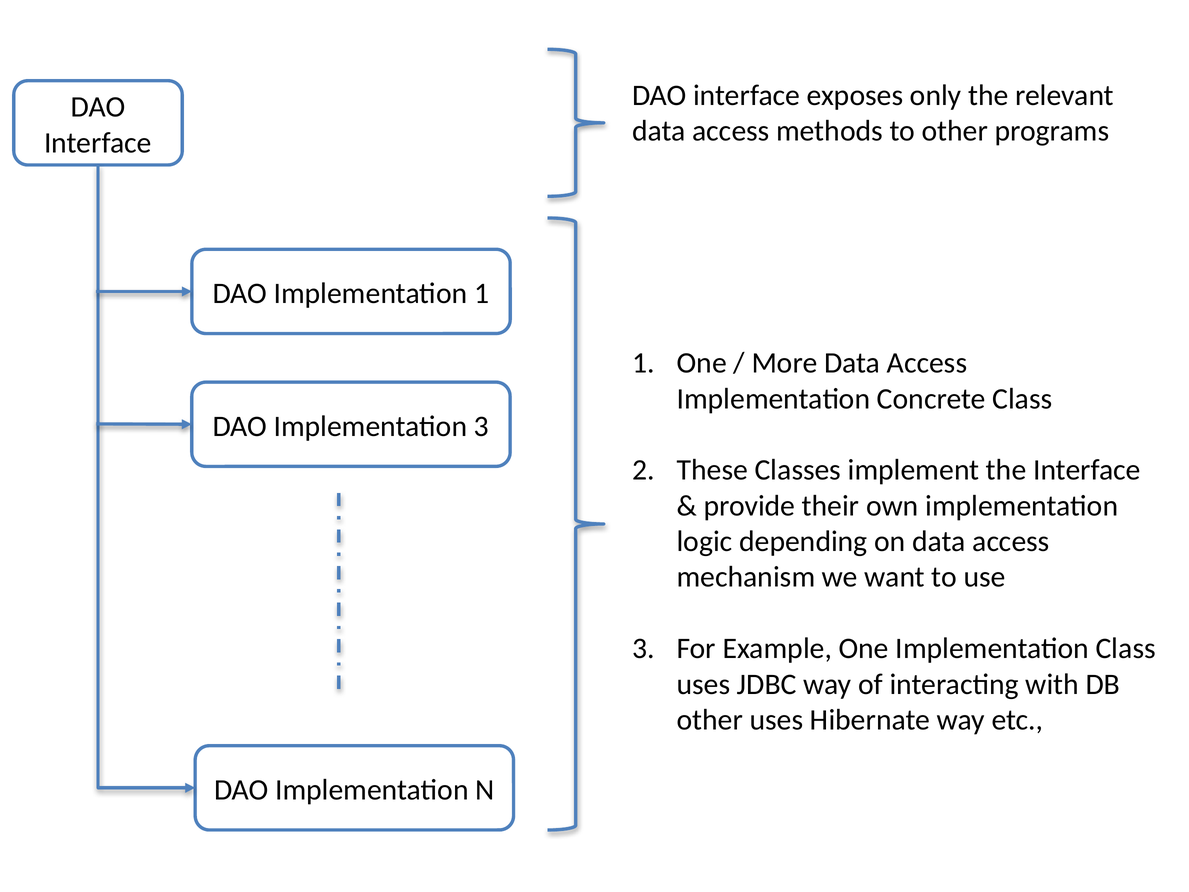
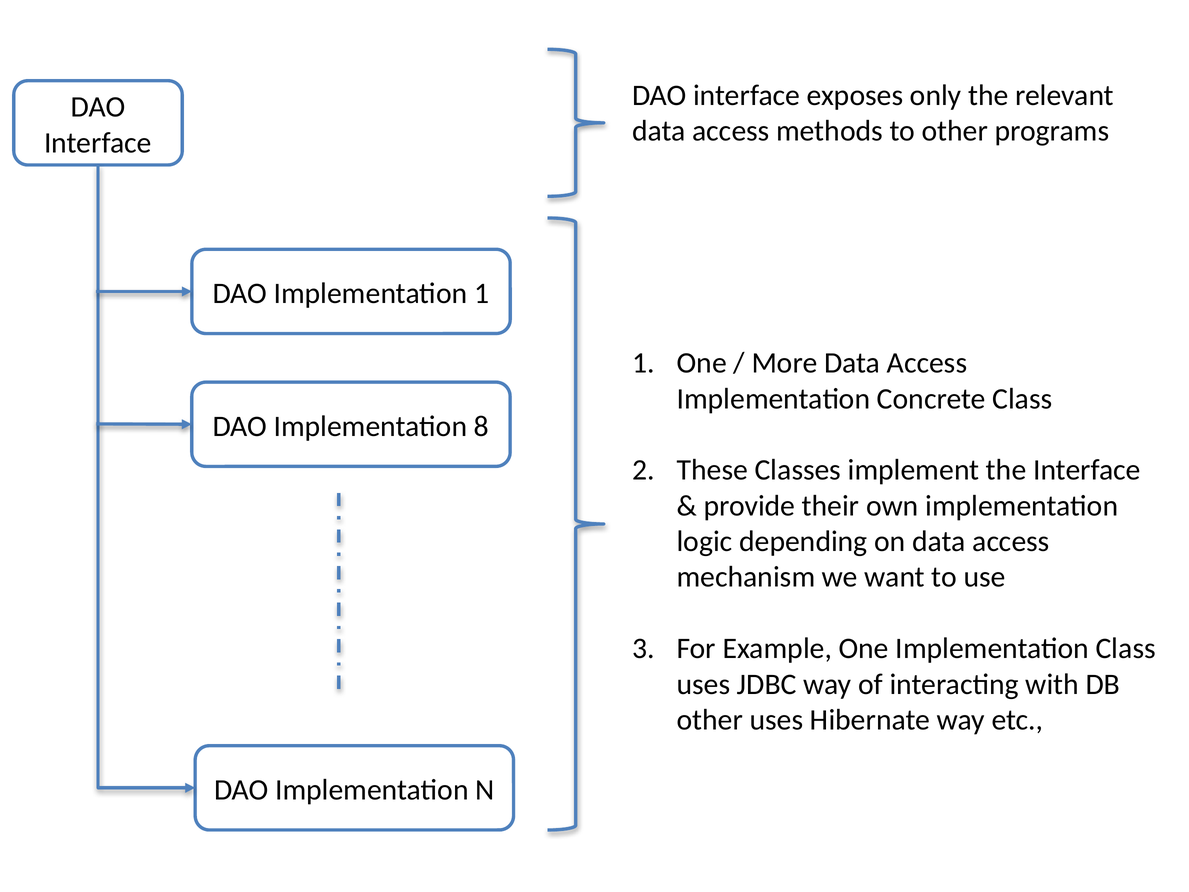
Implementation 3: 3 -> 8
